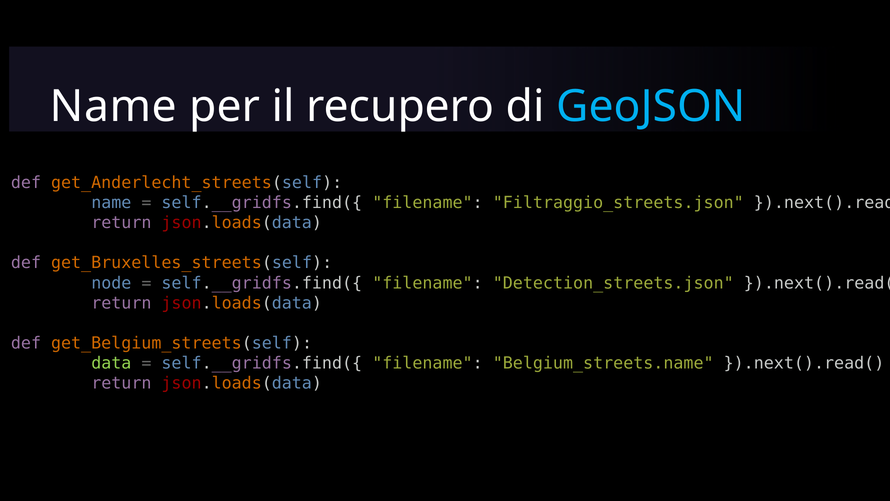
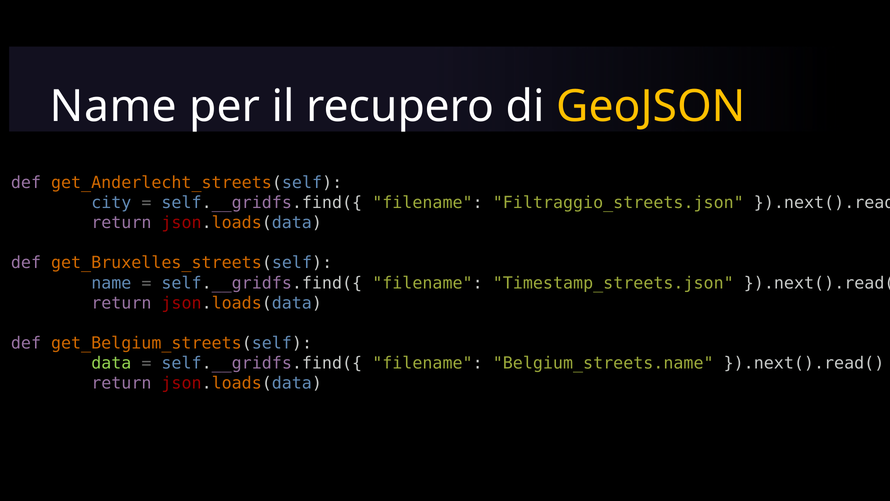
GeoJSON colour: light blue -> yellow
name at (111, 203): name -> city
node at (111, 283): node -> name
Detection_streets.json: Detection_streets.json -> Timestamp_streets.json
